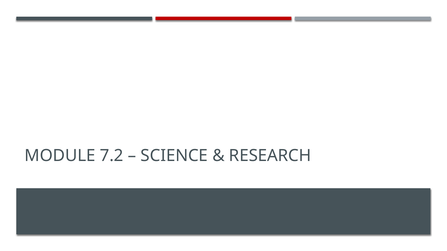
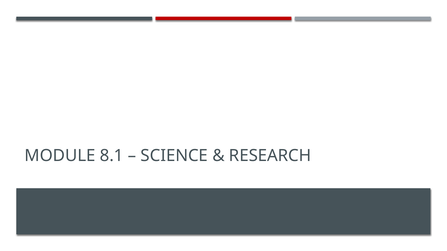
7.2: 7.2 -> 8.1
